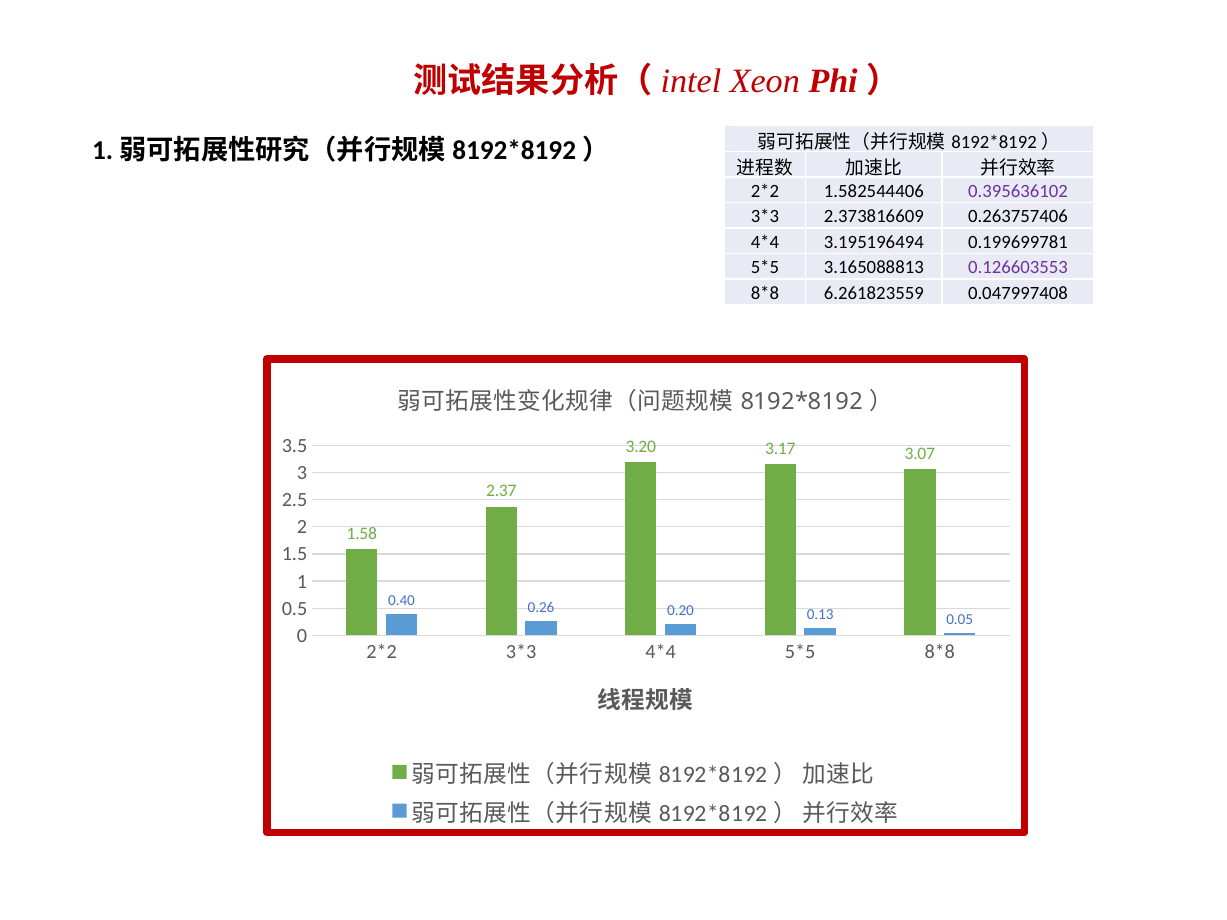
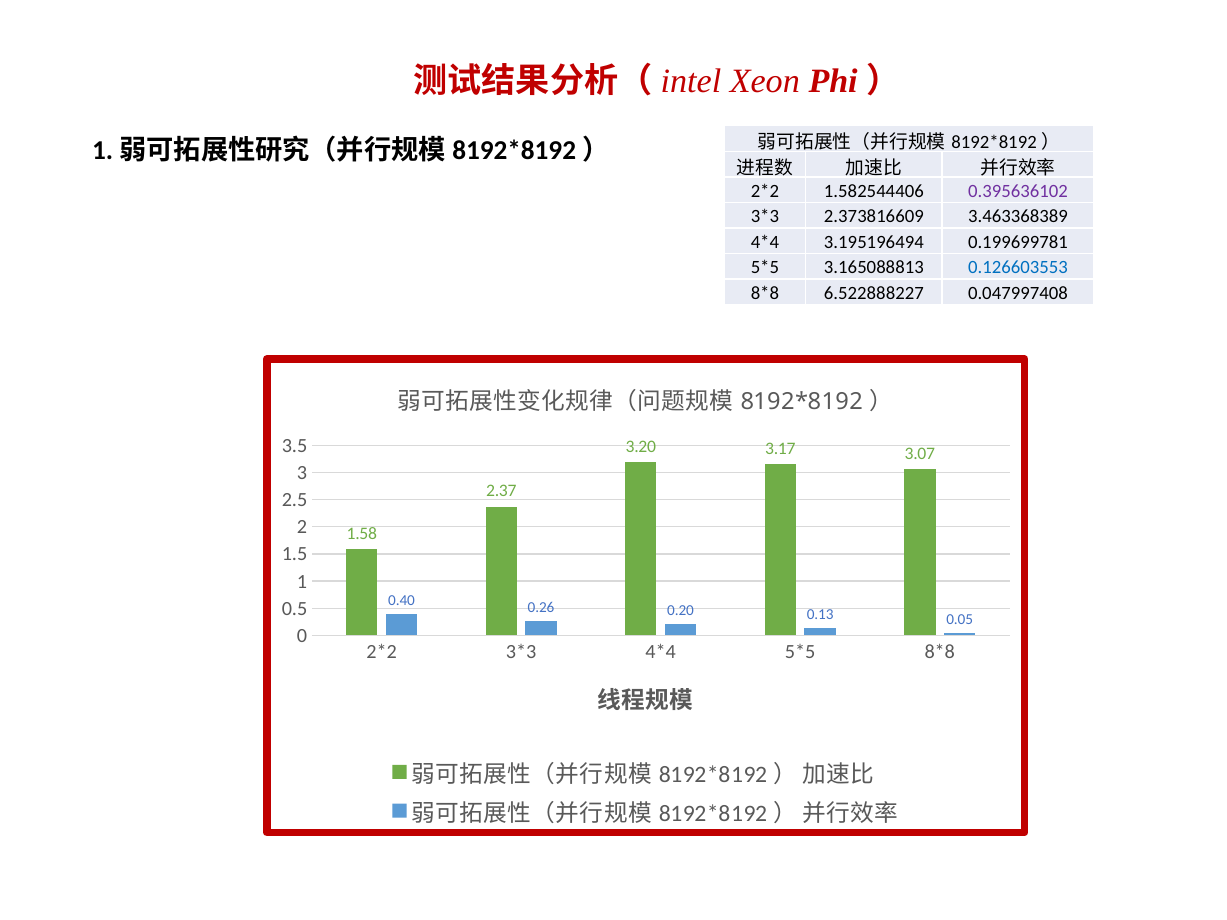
0.263757406: 0.263757406 -> 3.463368389
0.126603553 colour: purple -> blue
6.261823559: 6.261823559 -> 6.522888227
